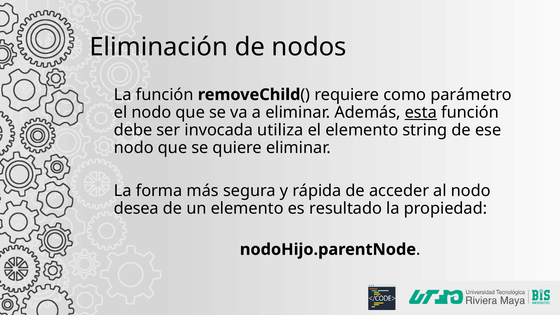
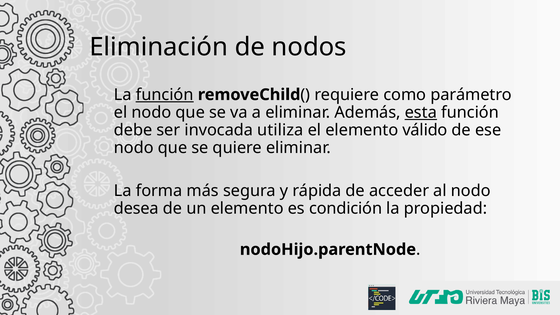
función at (165, 95) underline: none -> present
string: string -> válido
resultado: resultado -> condición
